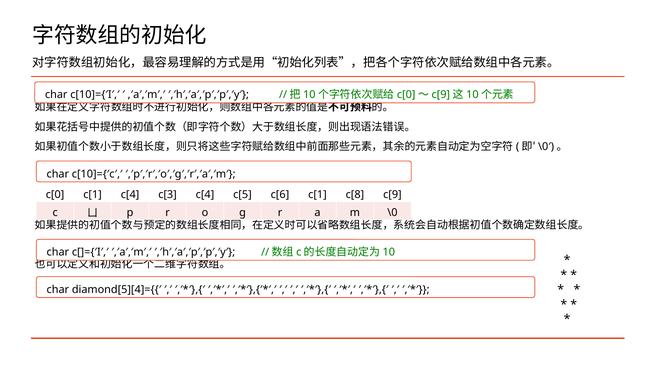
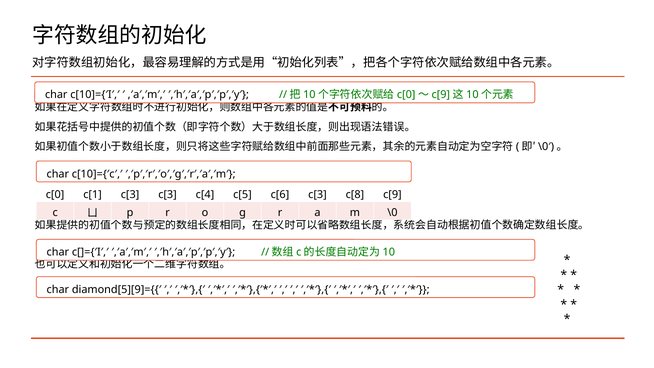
c[1 c[4: c[4 -> c[3
c[6 c[1: c[1 -> c[3
diamond[5][4]={{′: diamond[5][4]={{′ -> diamond[5][9]={{′
